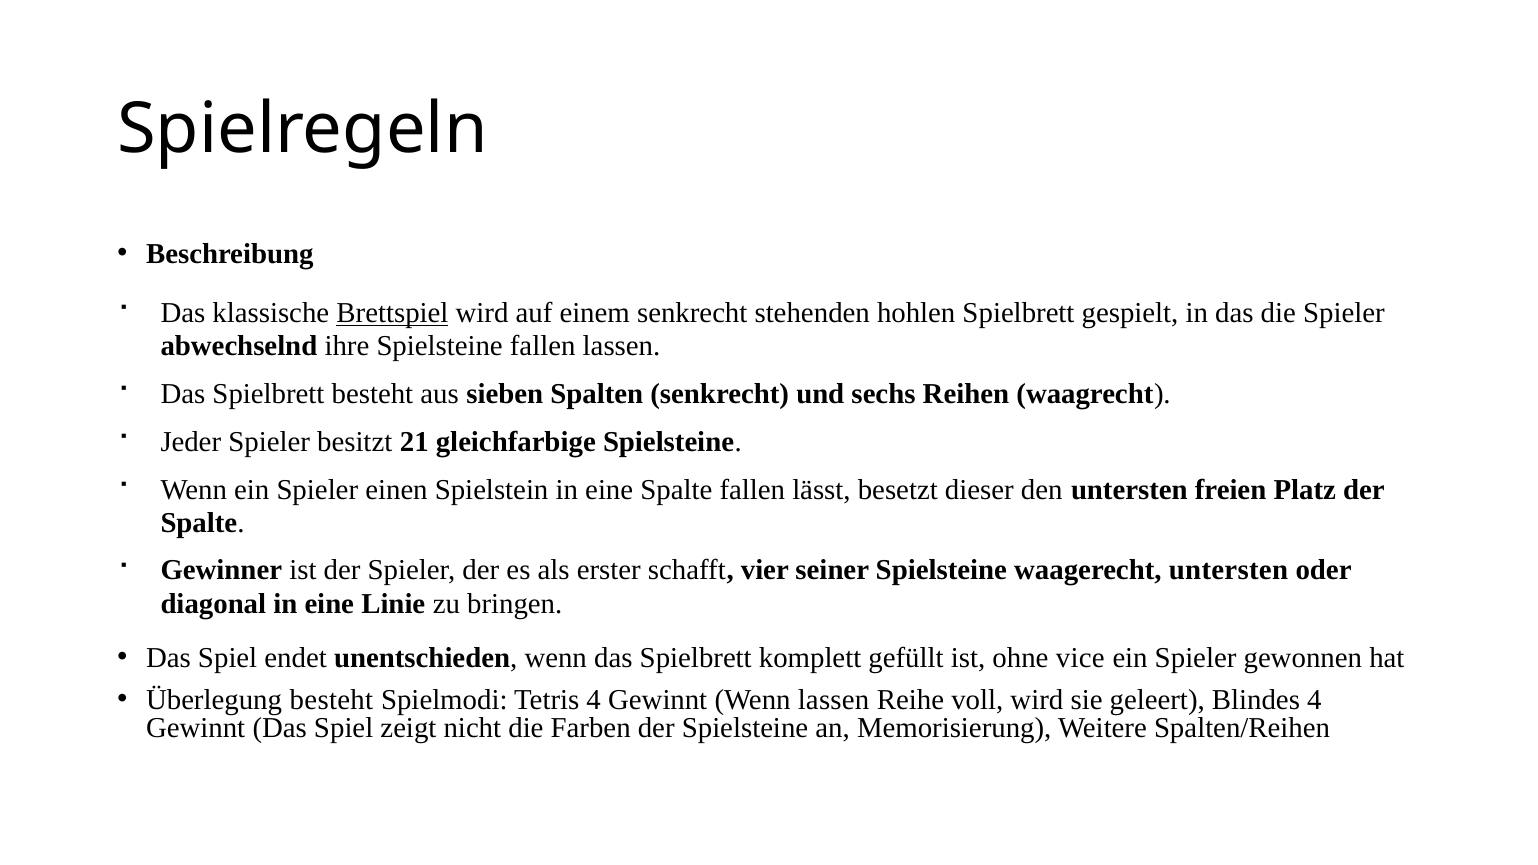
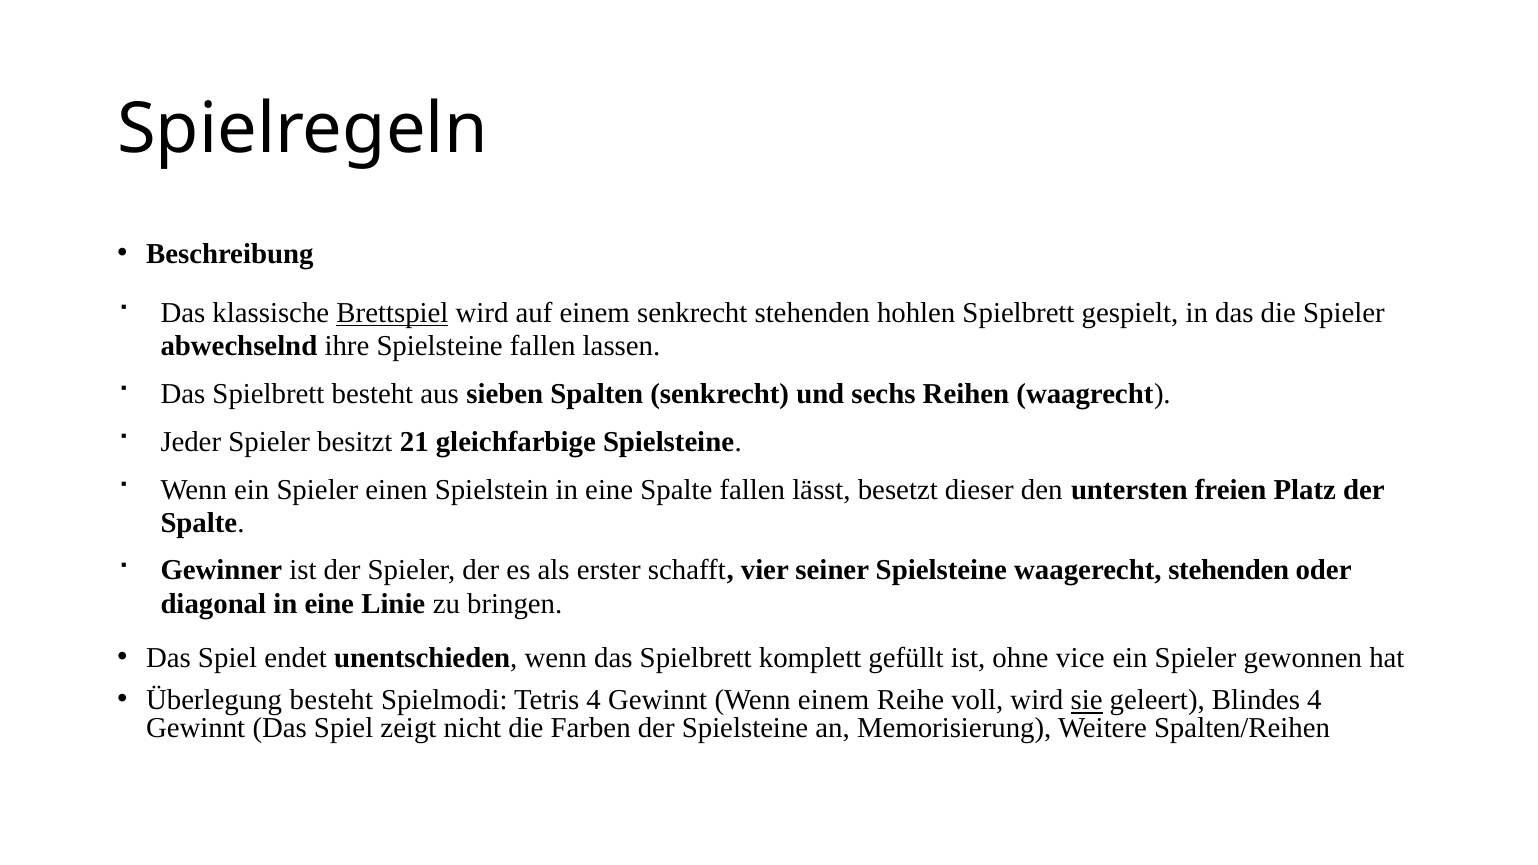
waagerecht untersten: untersten -> stehenden
Wenn lassen: lassen -> einem
sie underline: none -> present
